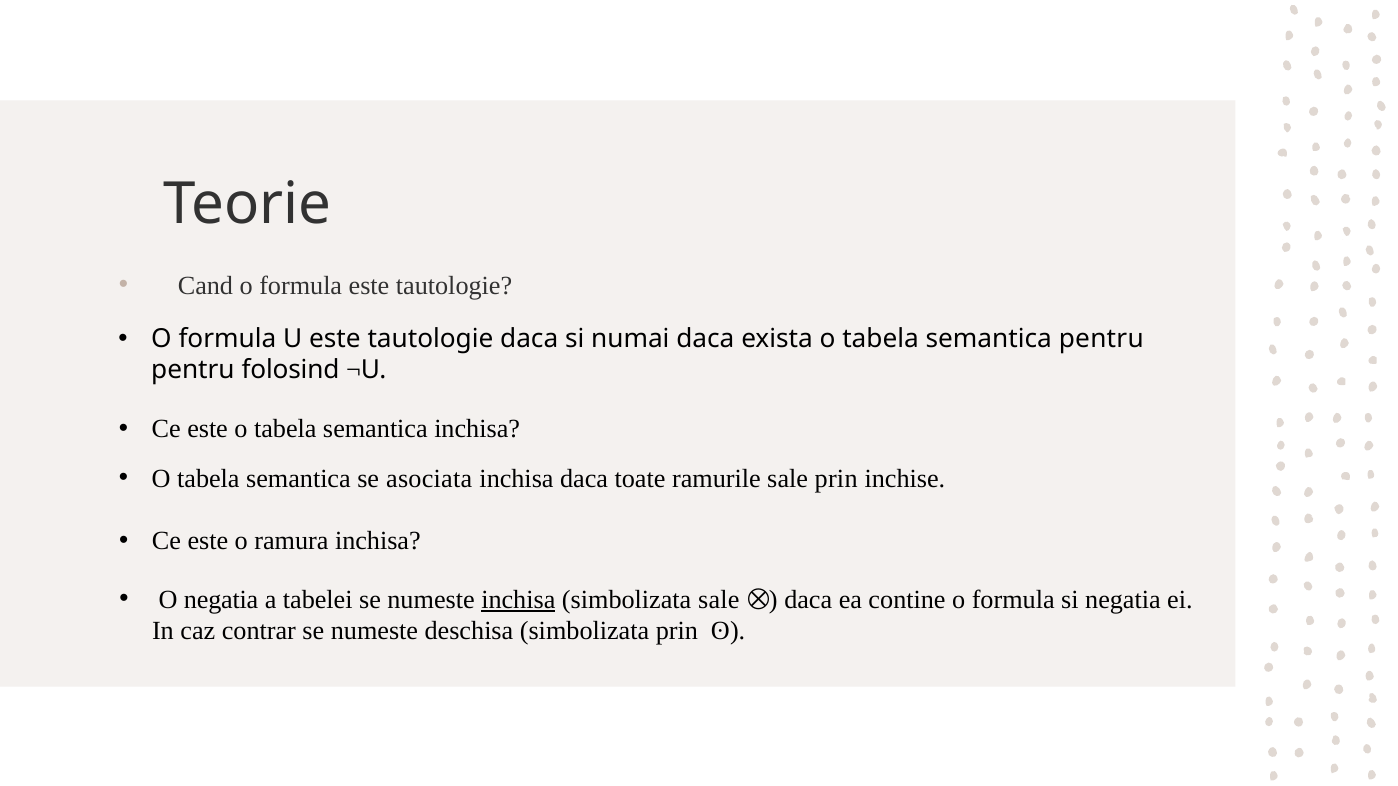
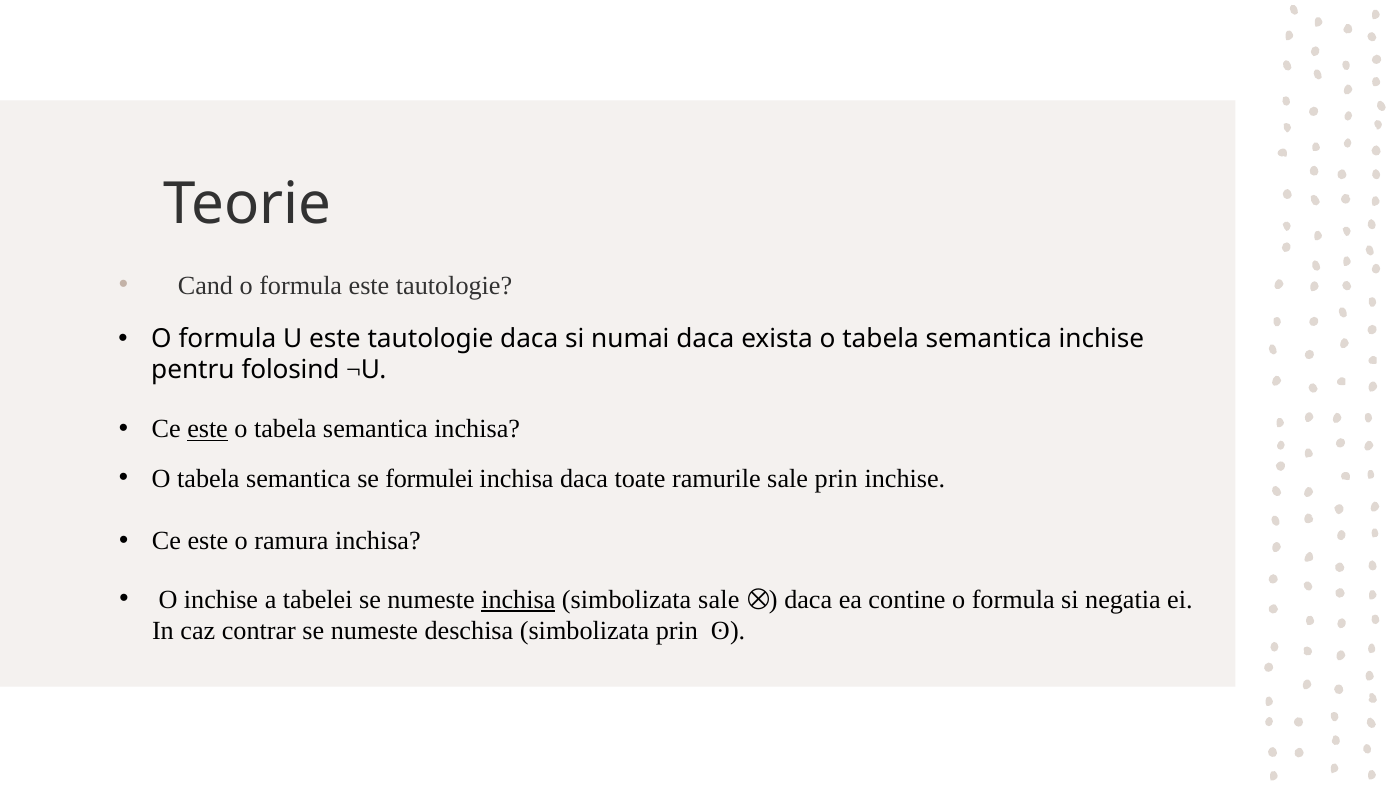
semantica pentru: pentru -> inchise
este at (208, 429) underline: none -> present
asociata: asociata -> formulei
O negatia: negatia -> inchise
